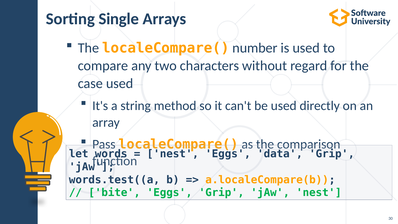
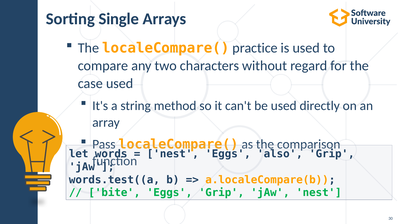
number: number -> practice
data: data -> also
